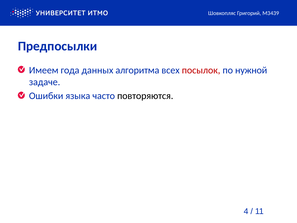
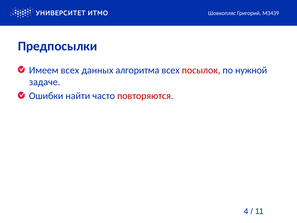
Имеем года: года -> всех
языка: языка -> найти
повторяются colour: black -> red
